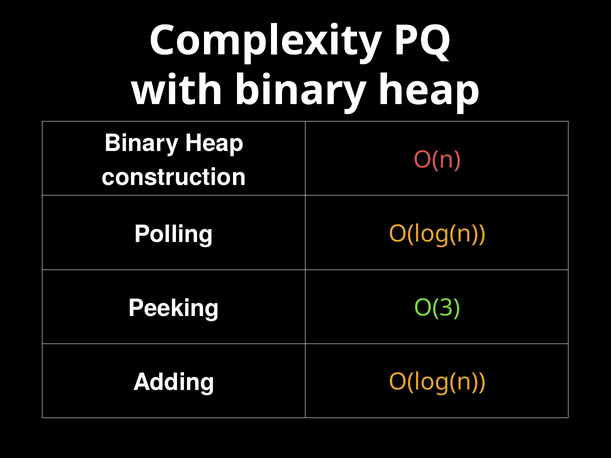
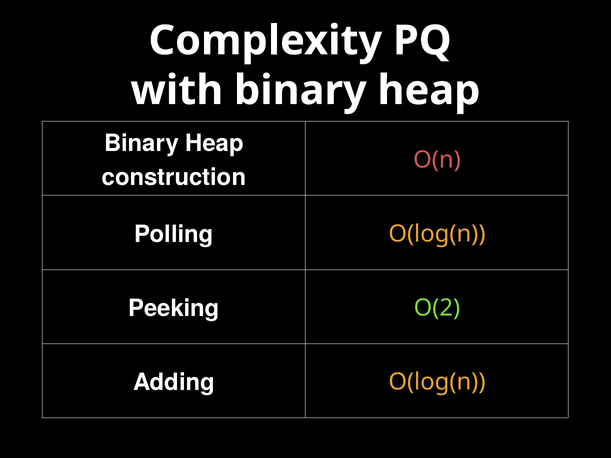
O(3: O(3 -> O(2
